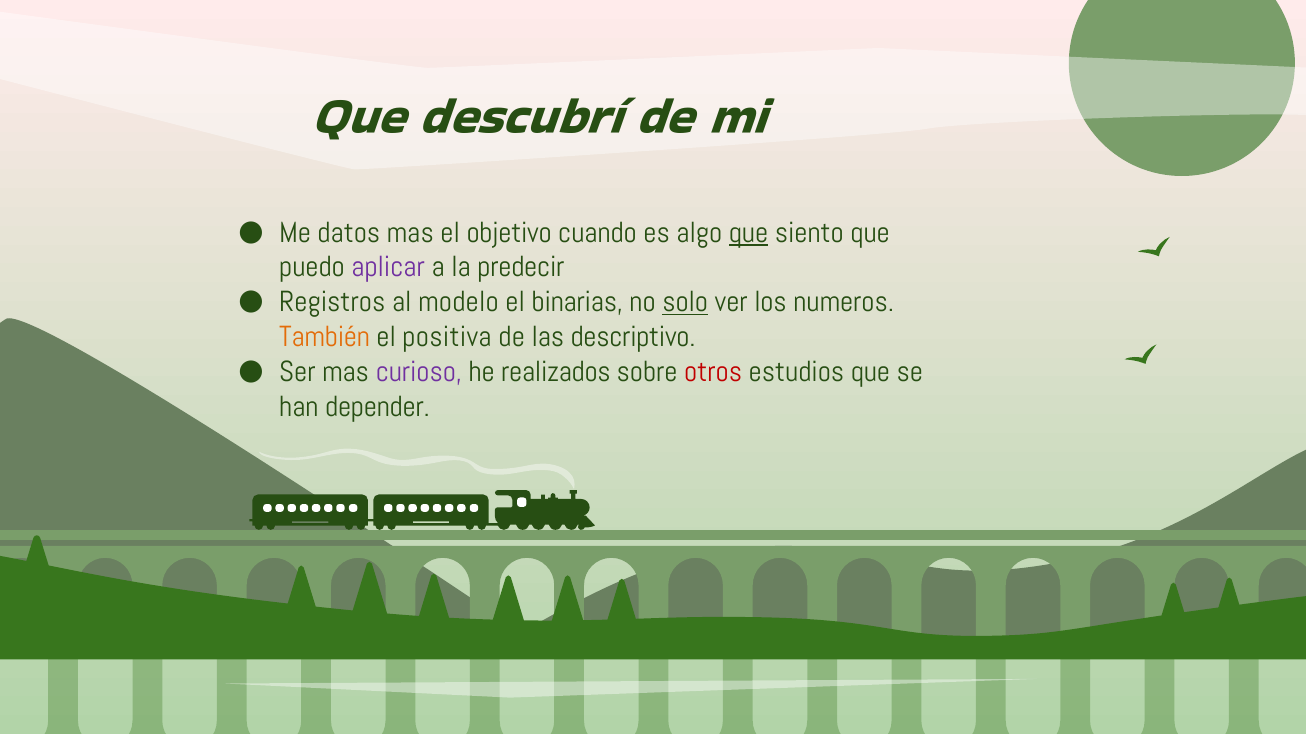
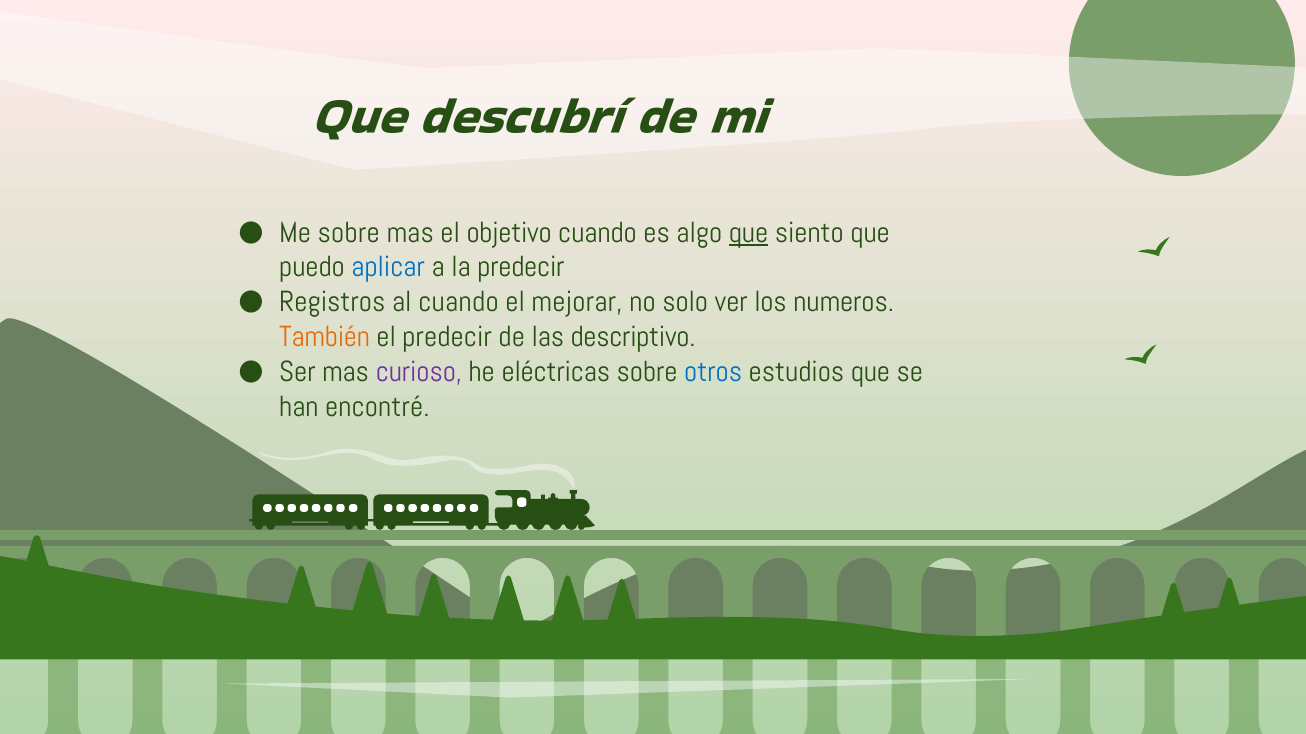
Me datos: datos -> sobre
aplicar colour: purple -> blue
al modelo: modelo -> cuando
binarias: binarias -> mejorar
solo underline: present -> none
el positiva: positiva -> predecir
realizados: realizados -> eléctricas
otros colour: red -> blue
depender: depender -> encontré
